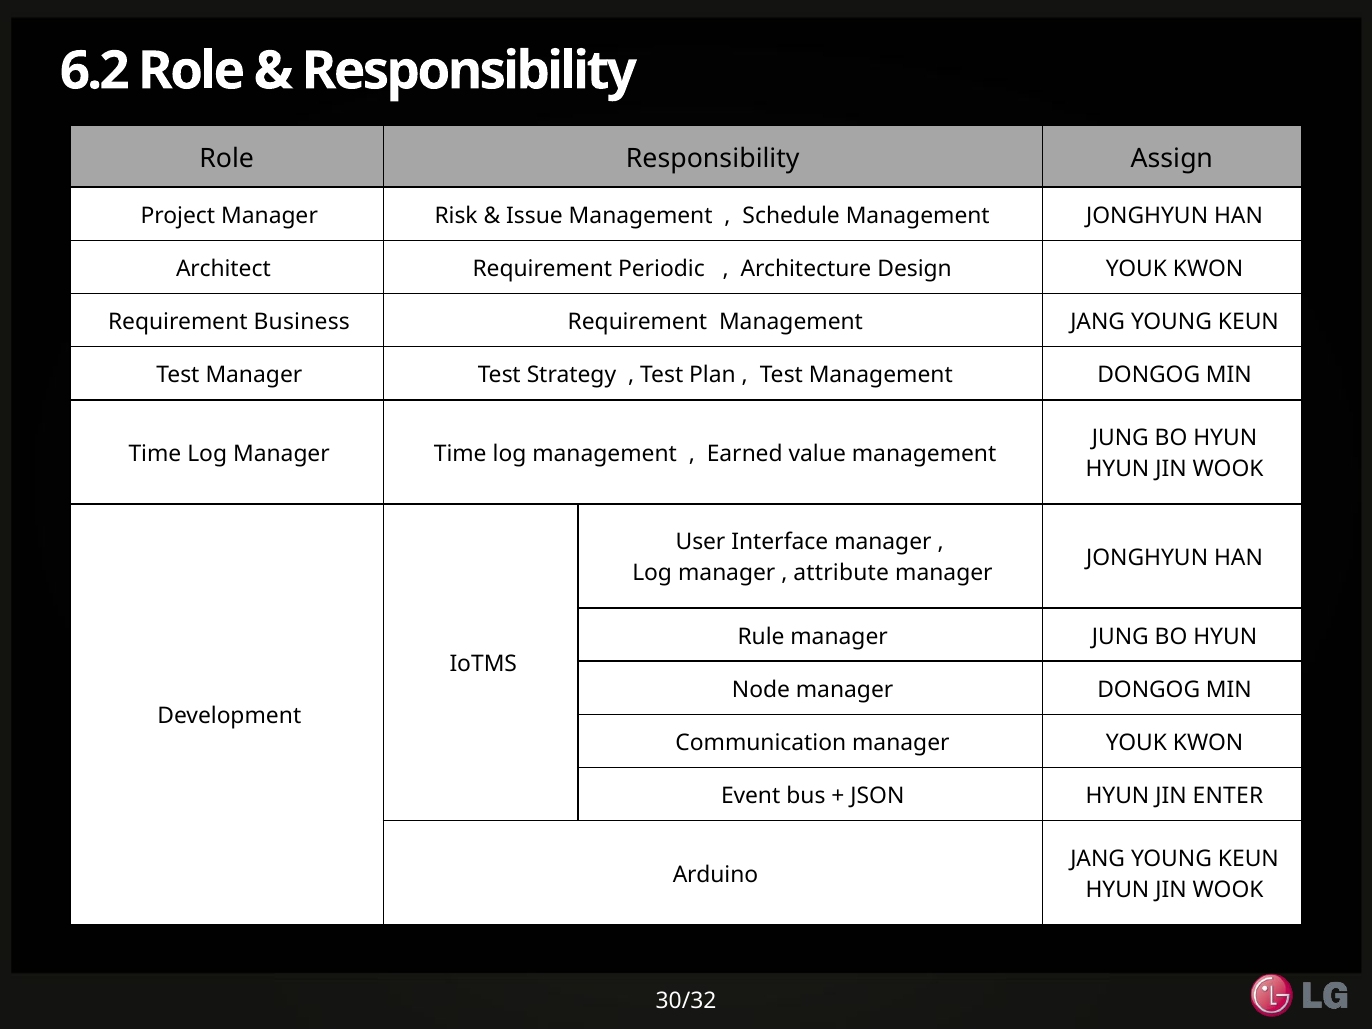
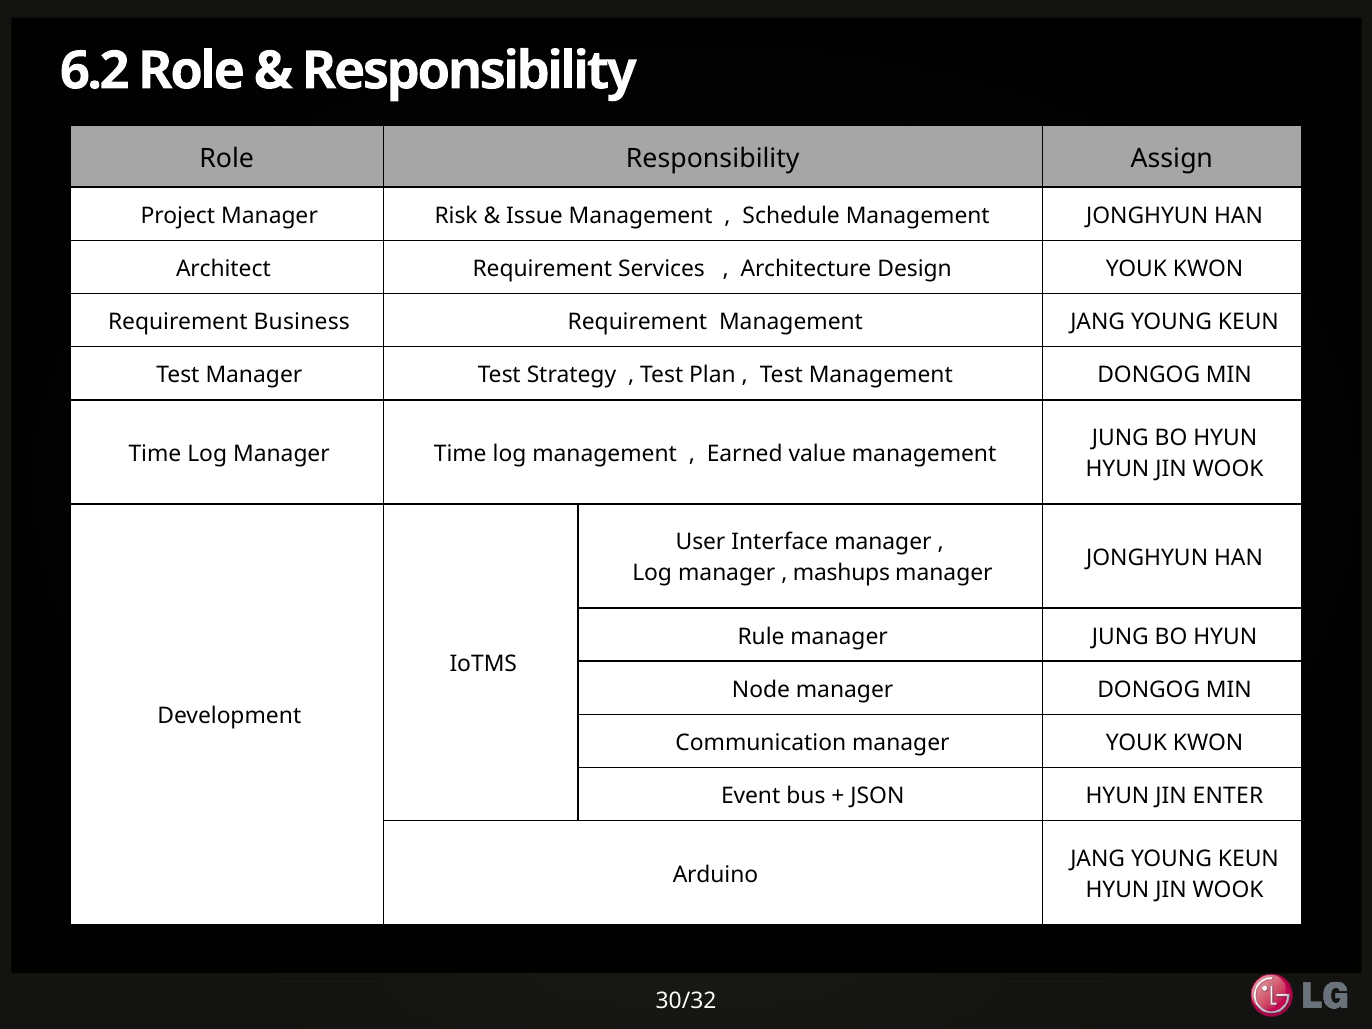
Periodic: Periodic -> Services
attribute: attribute -> mashups
